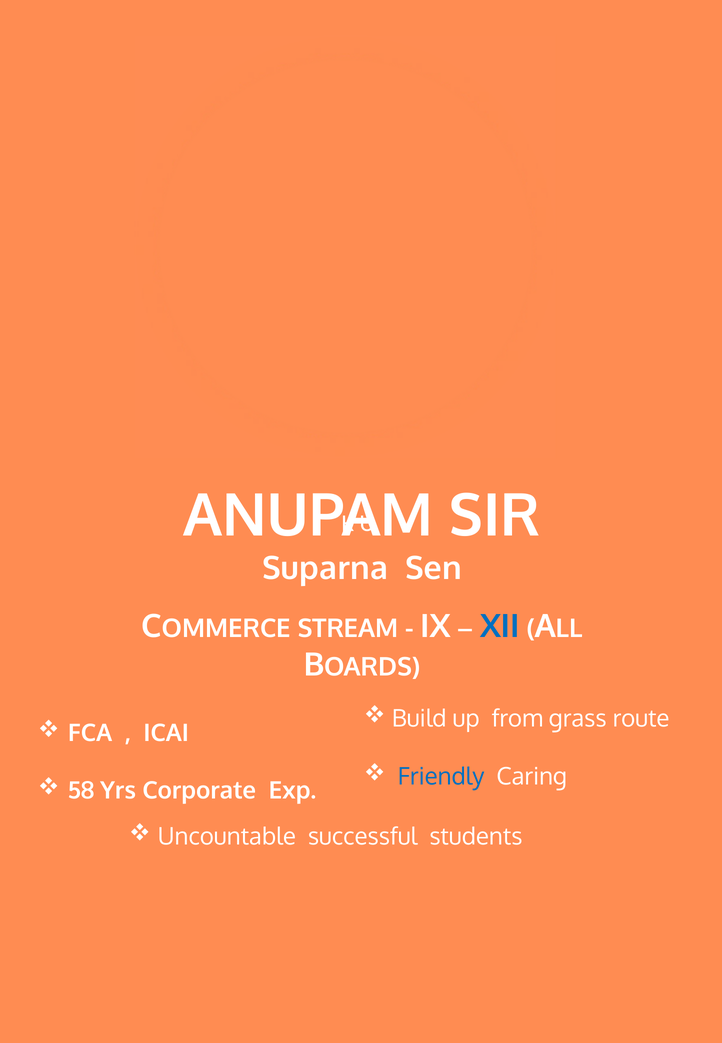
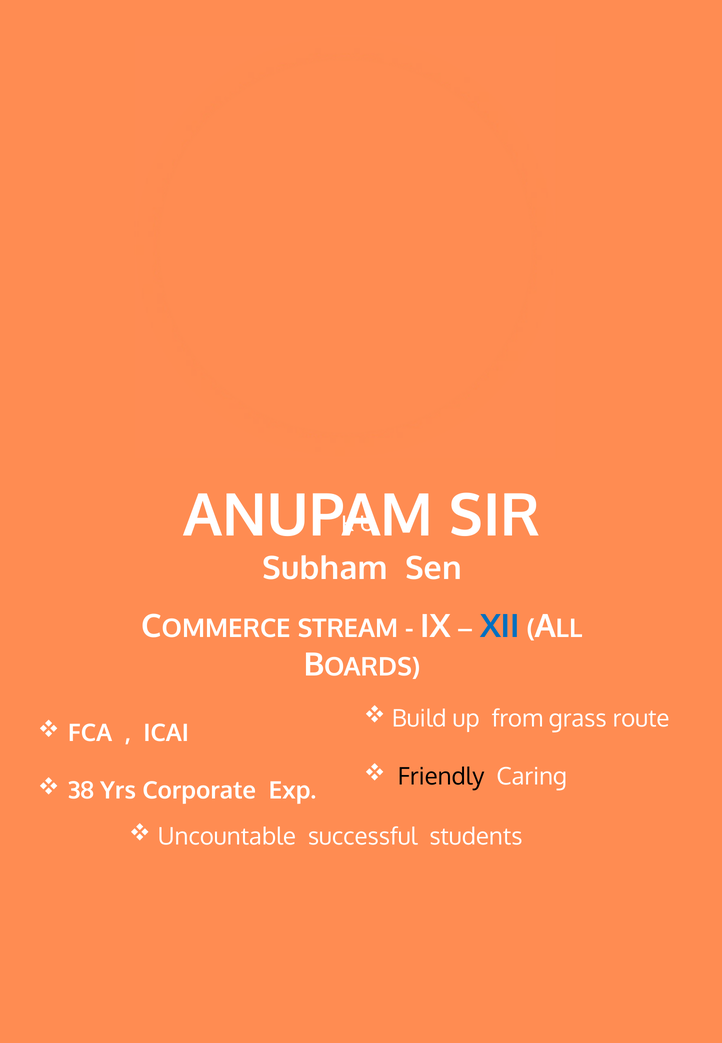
Suparna: Suparna -> Subham
Friendly colour: blue -> black
58: 58 -> 38
